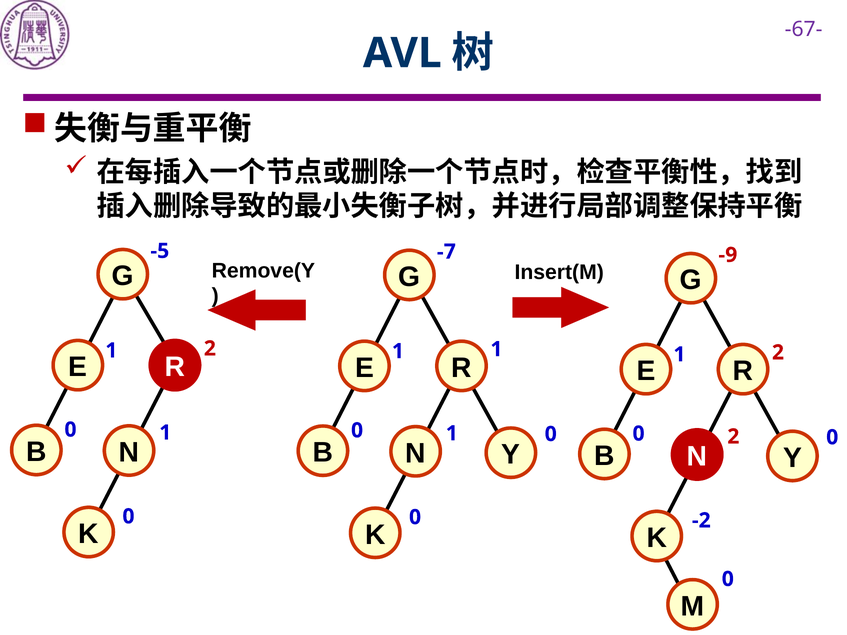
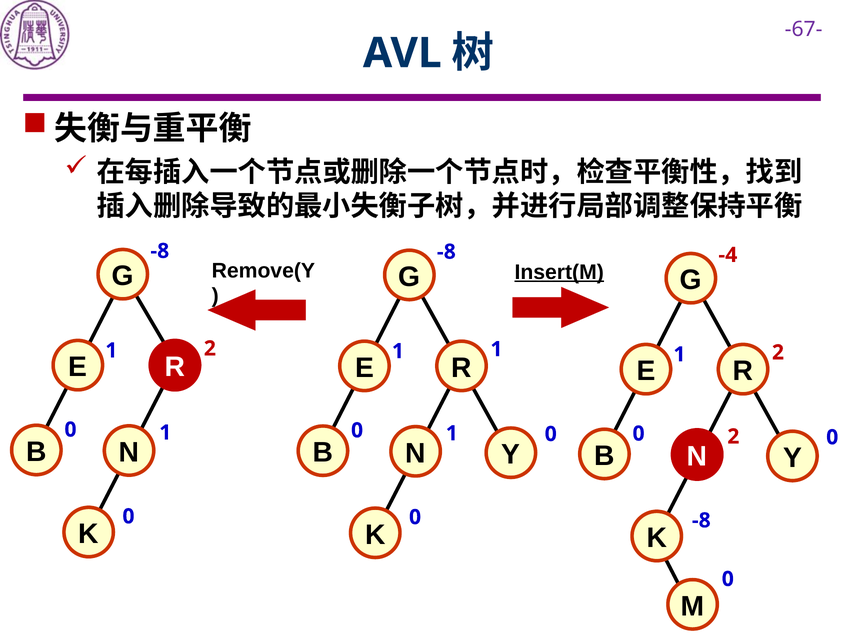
-5 at (160, 251): -5 -> -8
-7 at (446, 252): -7 -> -8
-9: -9 -> -4
Insert(M underline: none -> present
-2 at (701, 521): -2 -> -8
